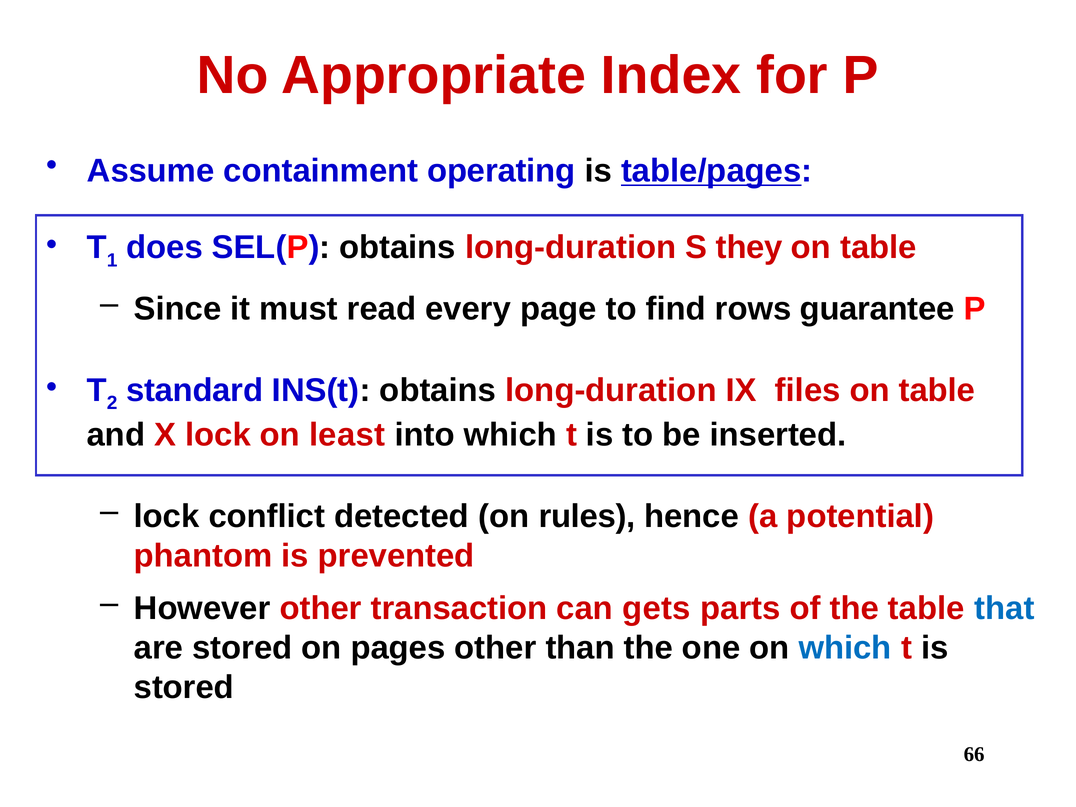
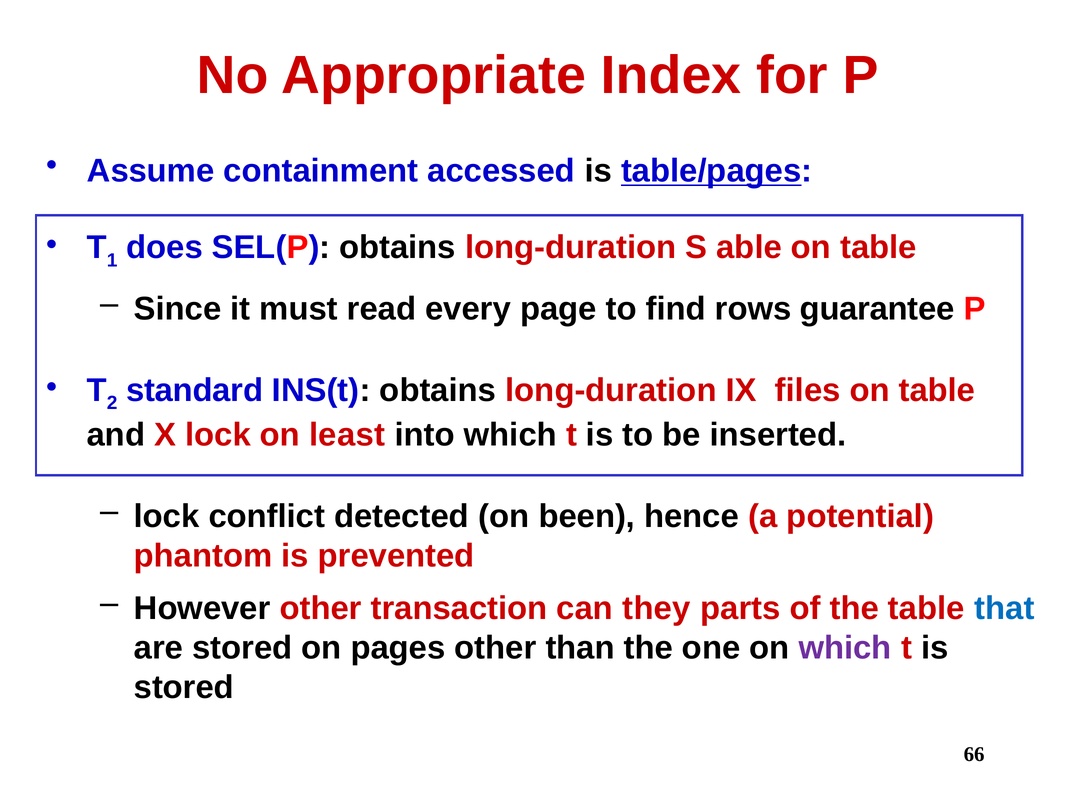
operating: operating -> accessed
they: they -> able
rules: rules -> been
gets: gets -> they
which at (845, 648) colour: blue -> purple
